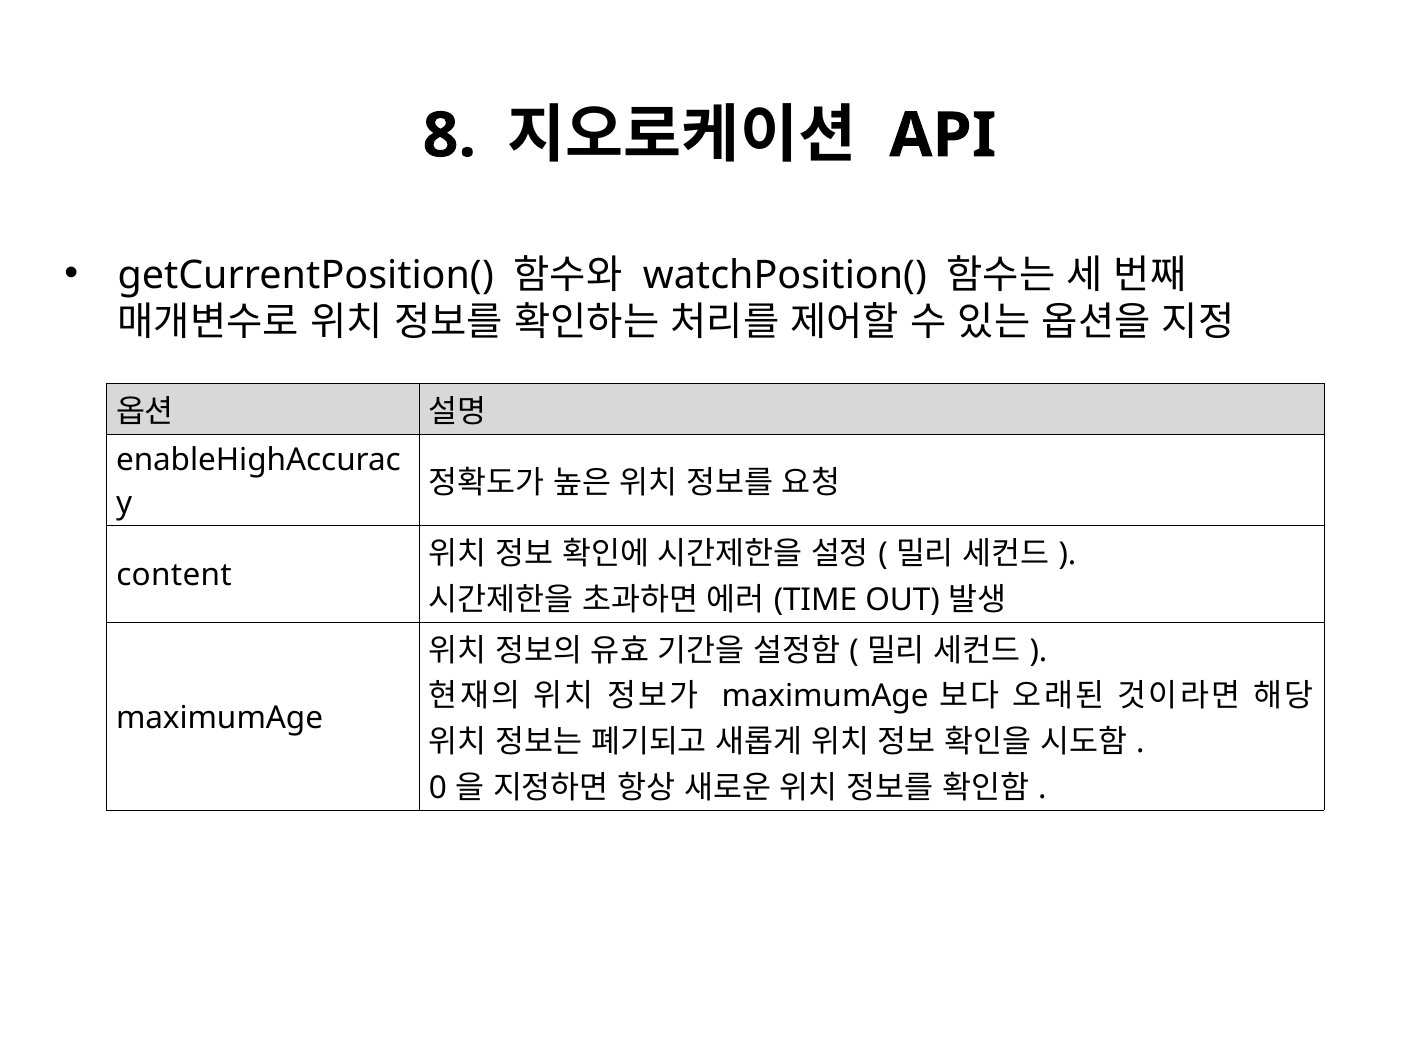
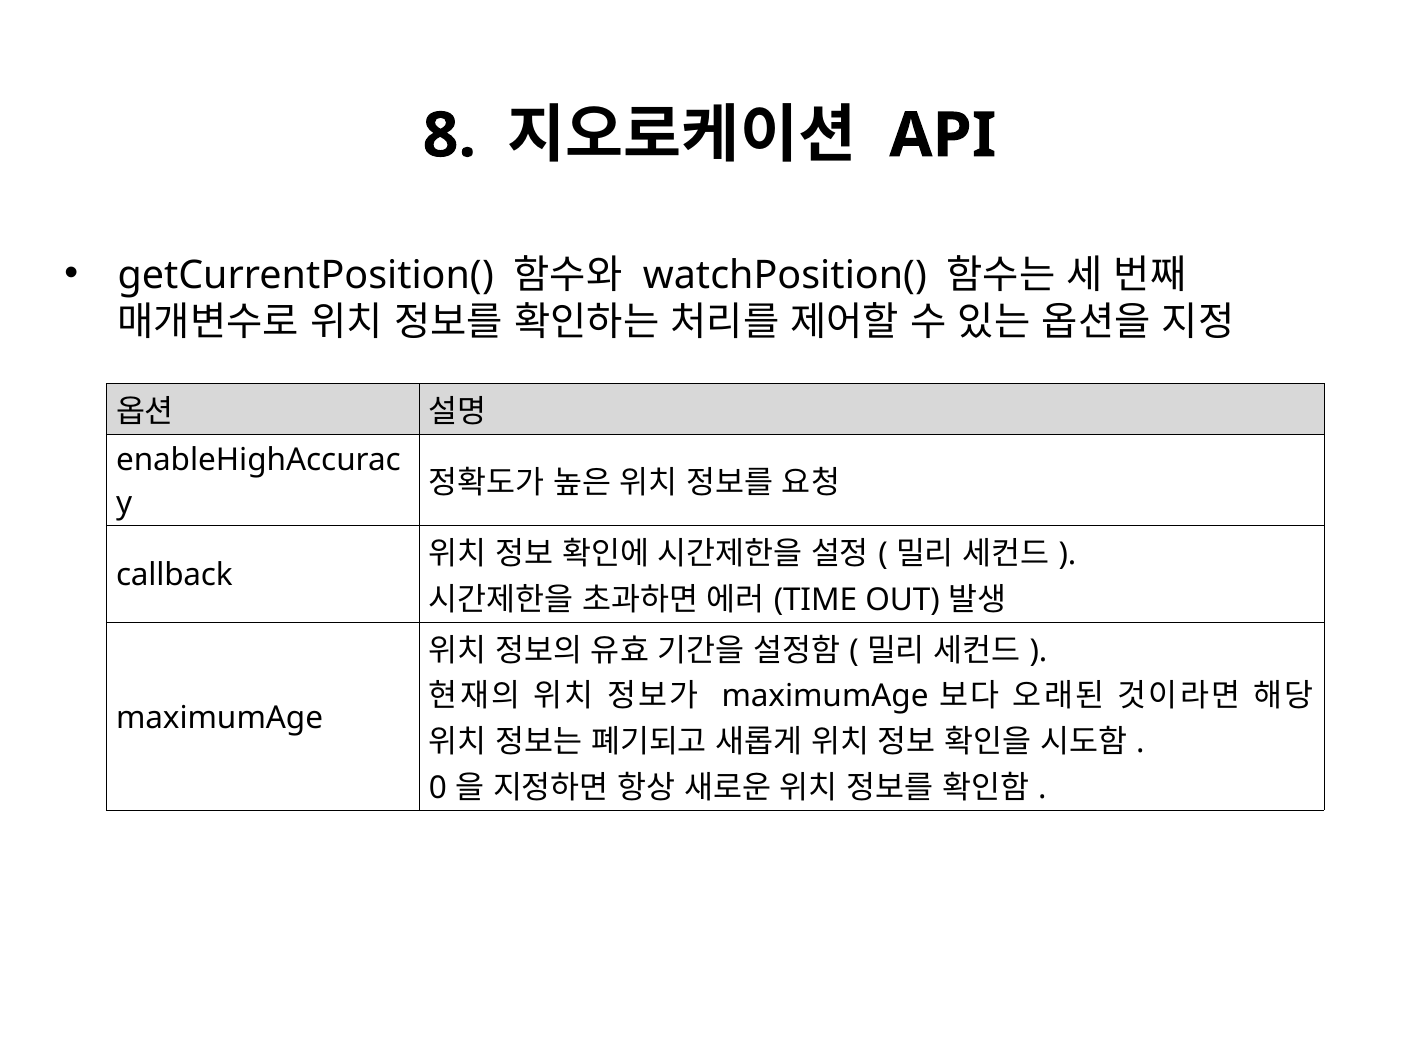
content: content -> callback
